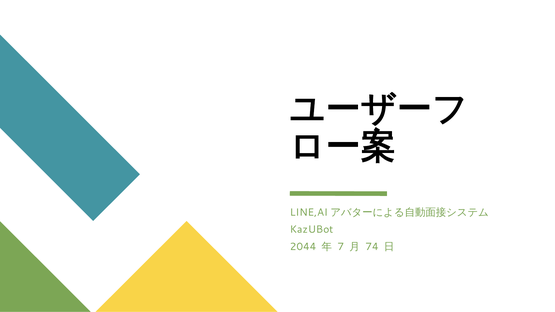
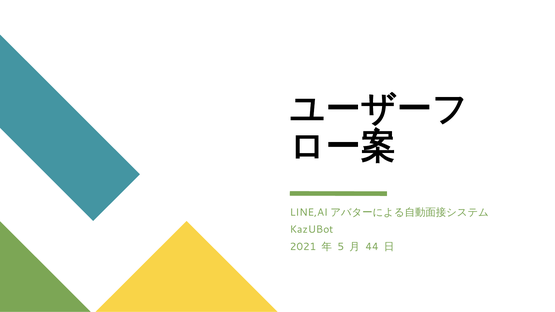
2044: 2044 -> 2021
7: 7 -> 5
74: 74 -> 44
